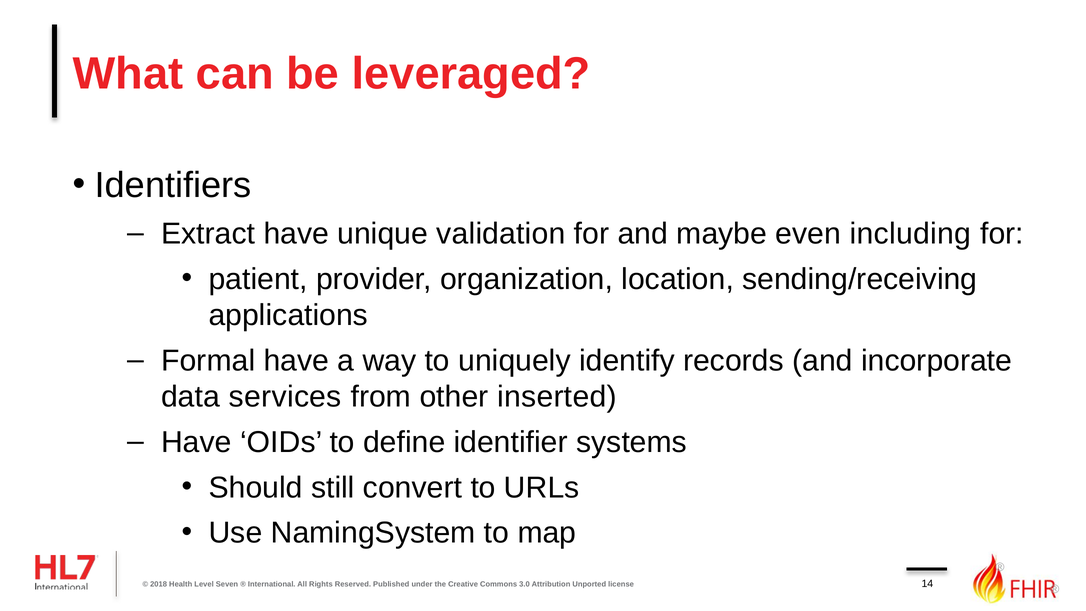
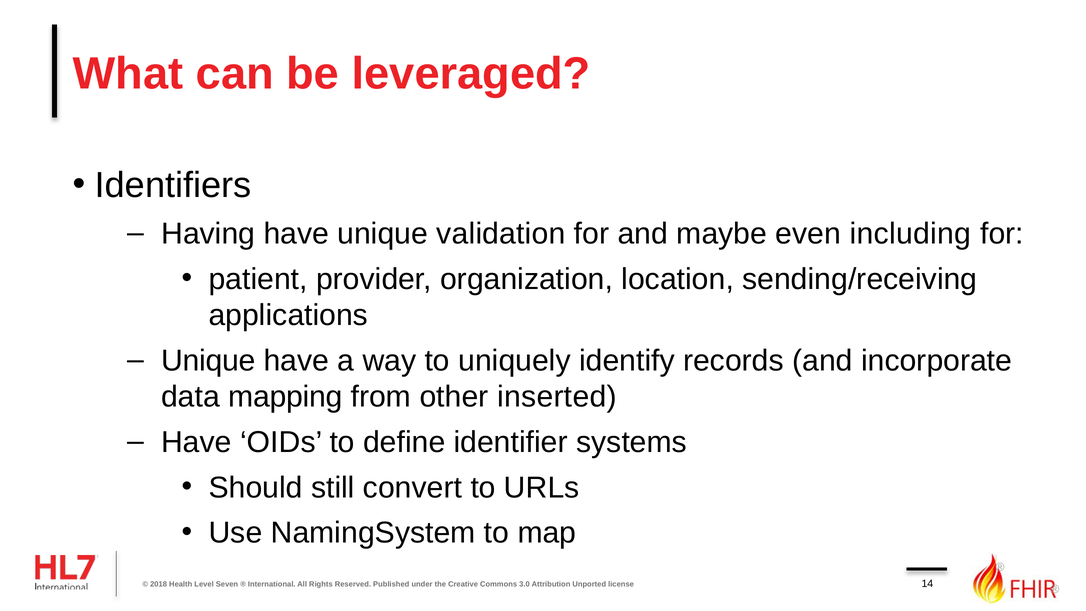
Extract: Extract -> Having
Formal at (208, 361): Formal -> Unique
services: services -> mapping
